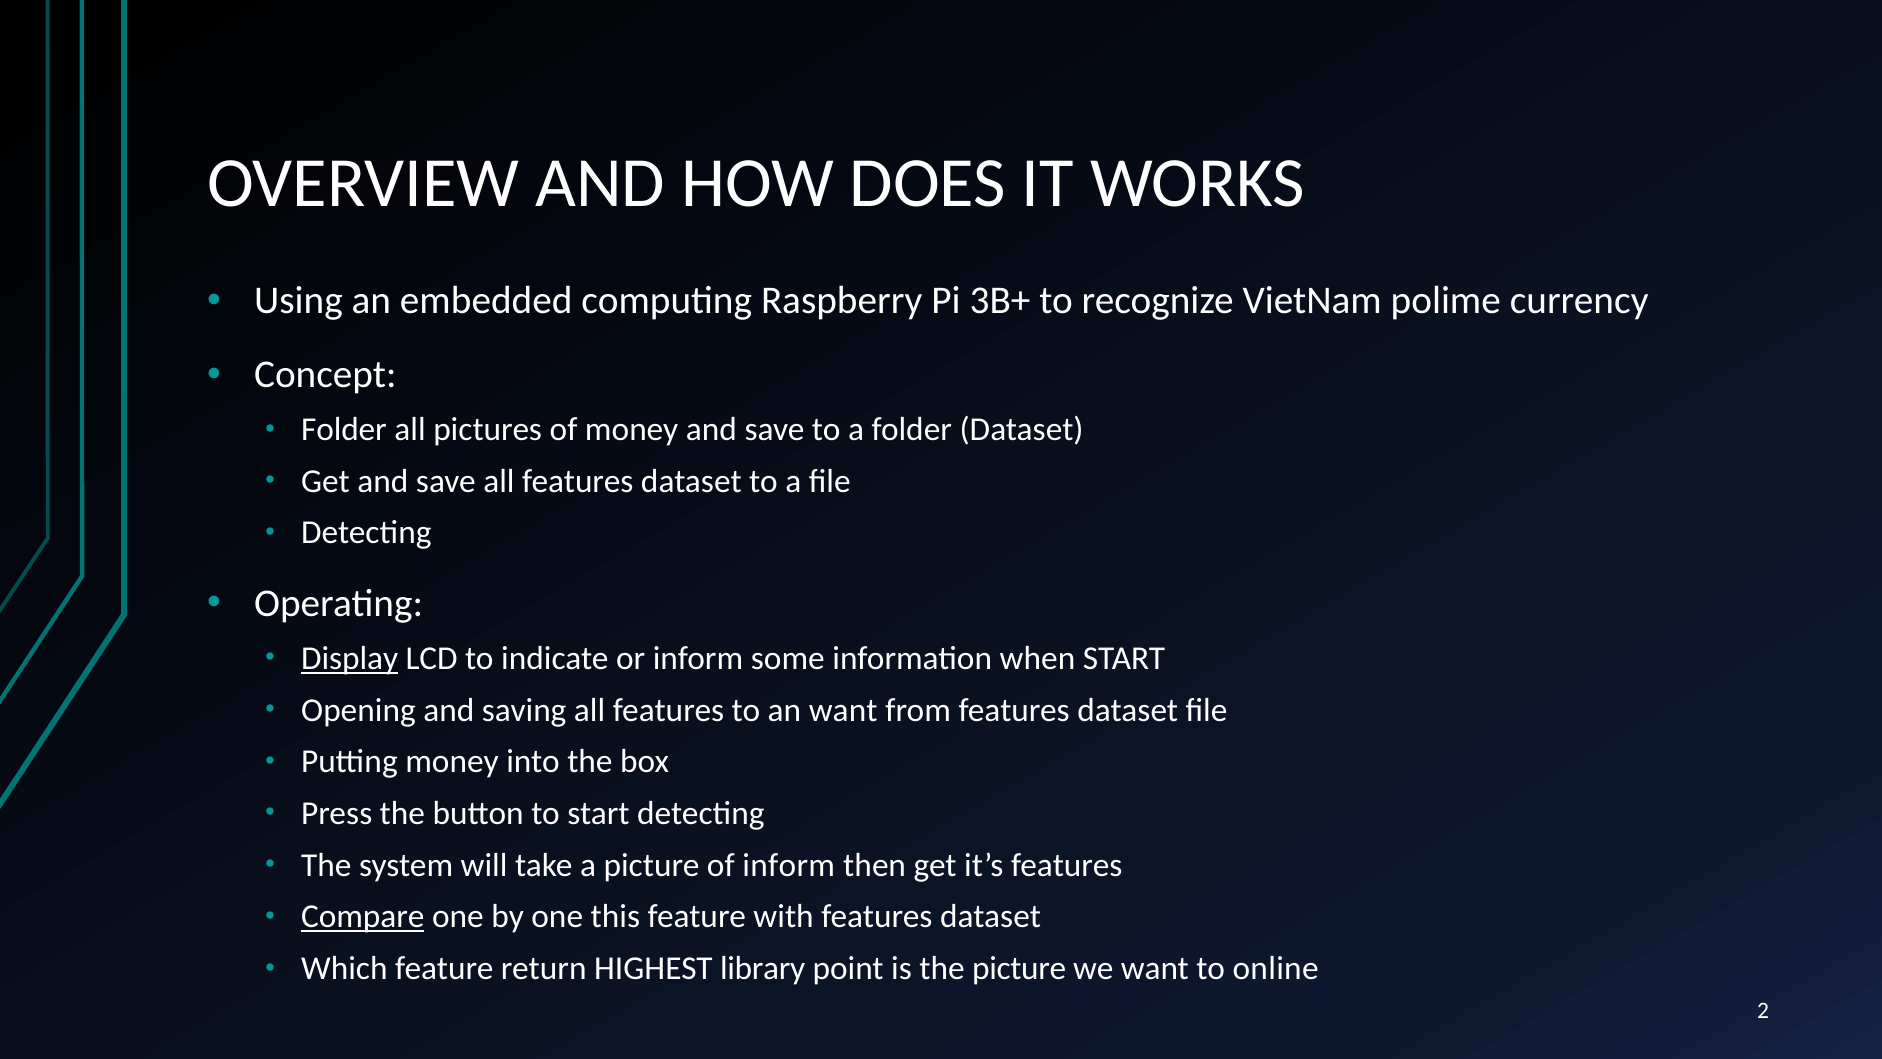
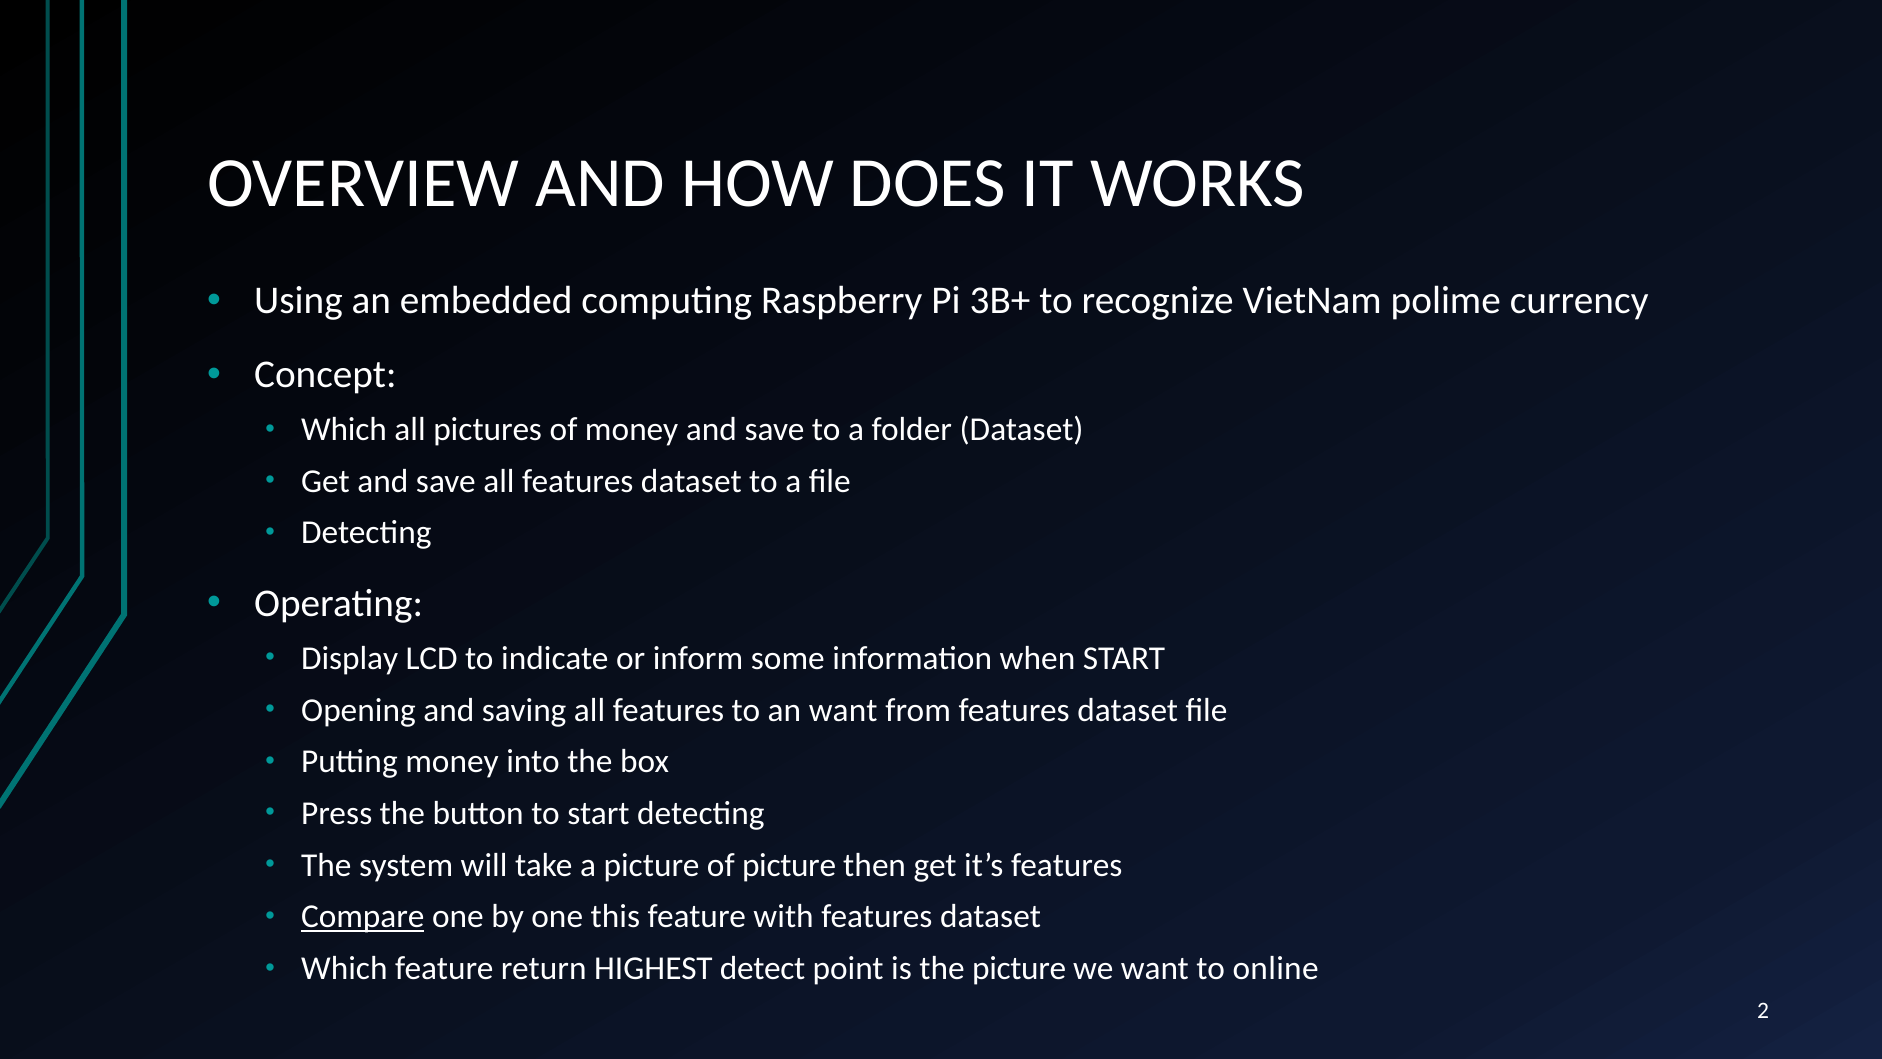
Folder at (344, 430): Folder -> Which
Display underline: present -> none
of inform: inform -> picture
library: library -> detect
